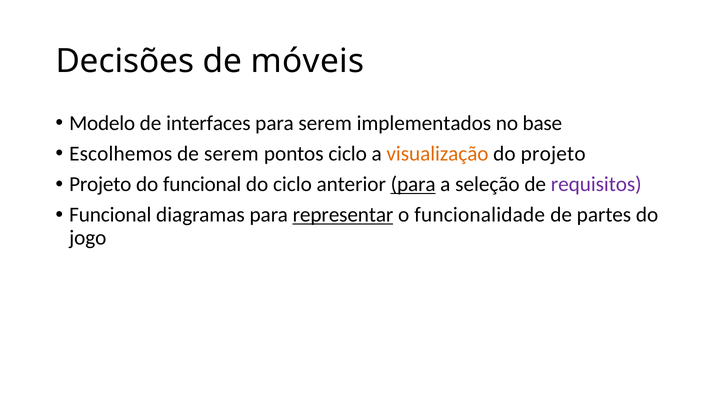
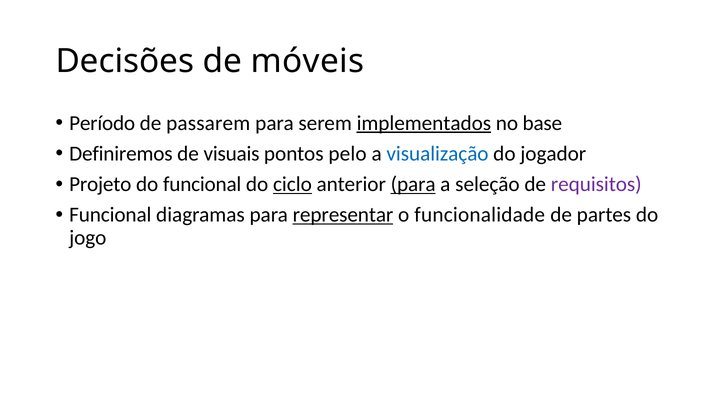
Modelo: Modelo -> Período
interfaces: interfaces -> passarem
implementados underline: none -> present
Escolhemos: Escolhemos -> Definiremos
de serem: serem -> visuais
pontos ciclo: ciclo -> pelo
visualização colour: orange -> blue
do projeto: projeto -> jogador
ciclo at (292, 184) underline: none -> present
